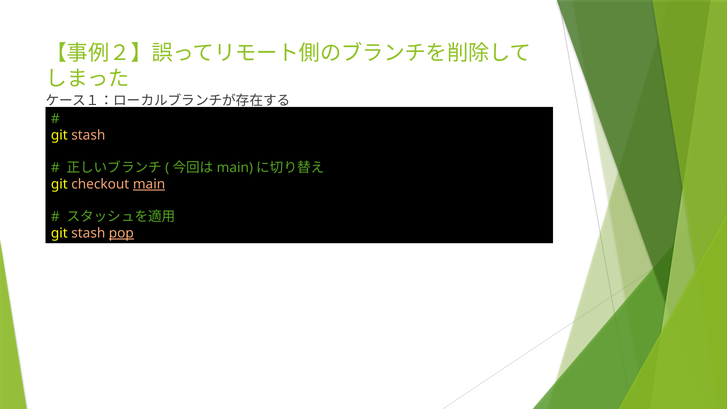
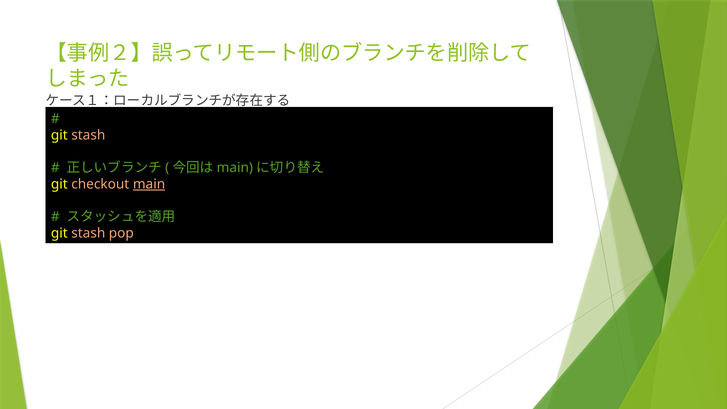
pop underline: present -> none
